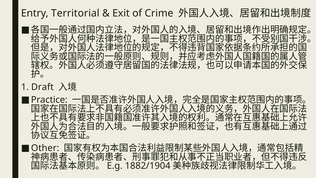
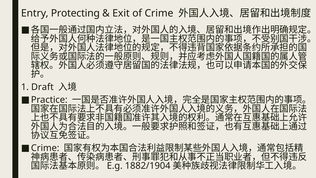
Territorial: Territorial -> Protecting
Other at (45, 148): Other -> Crime
